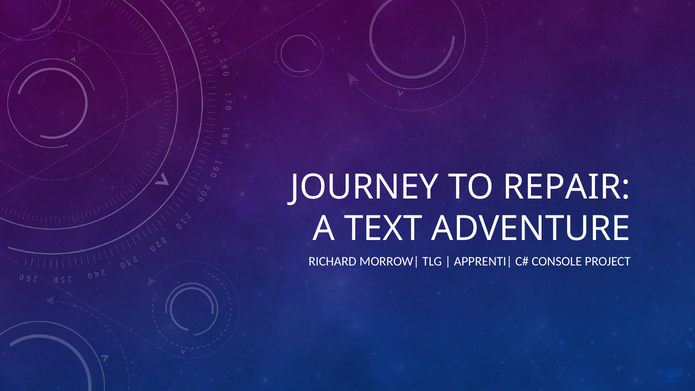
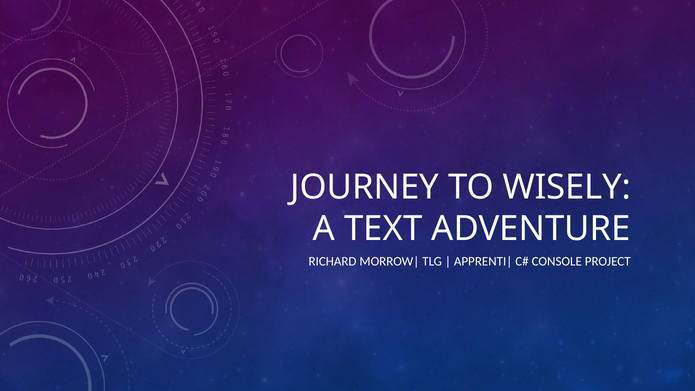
REPAIR: REPAIR -> WISELY
